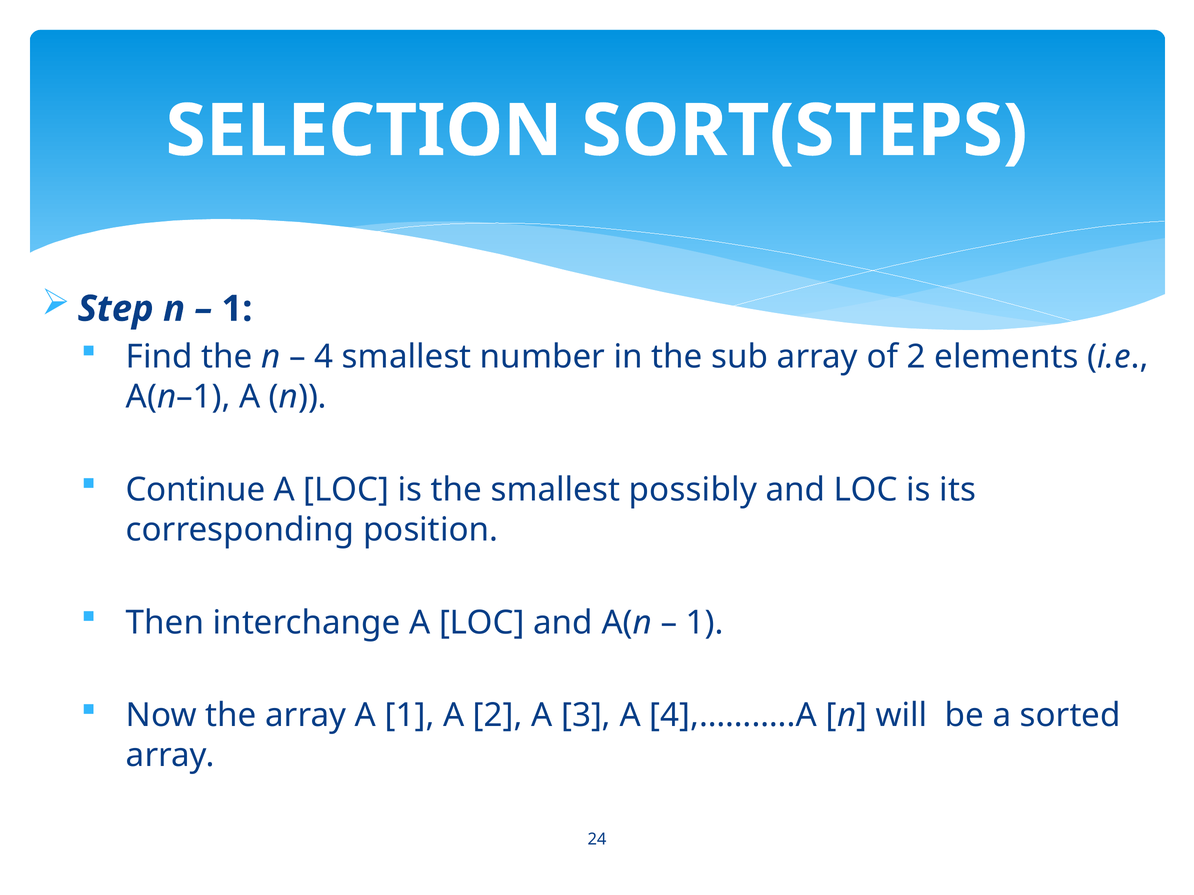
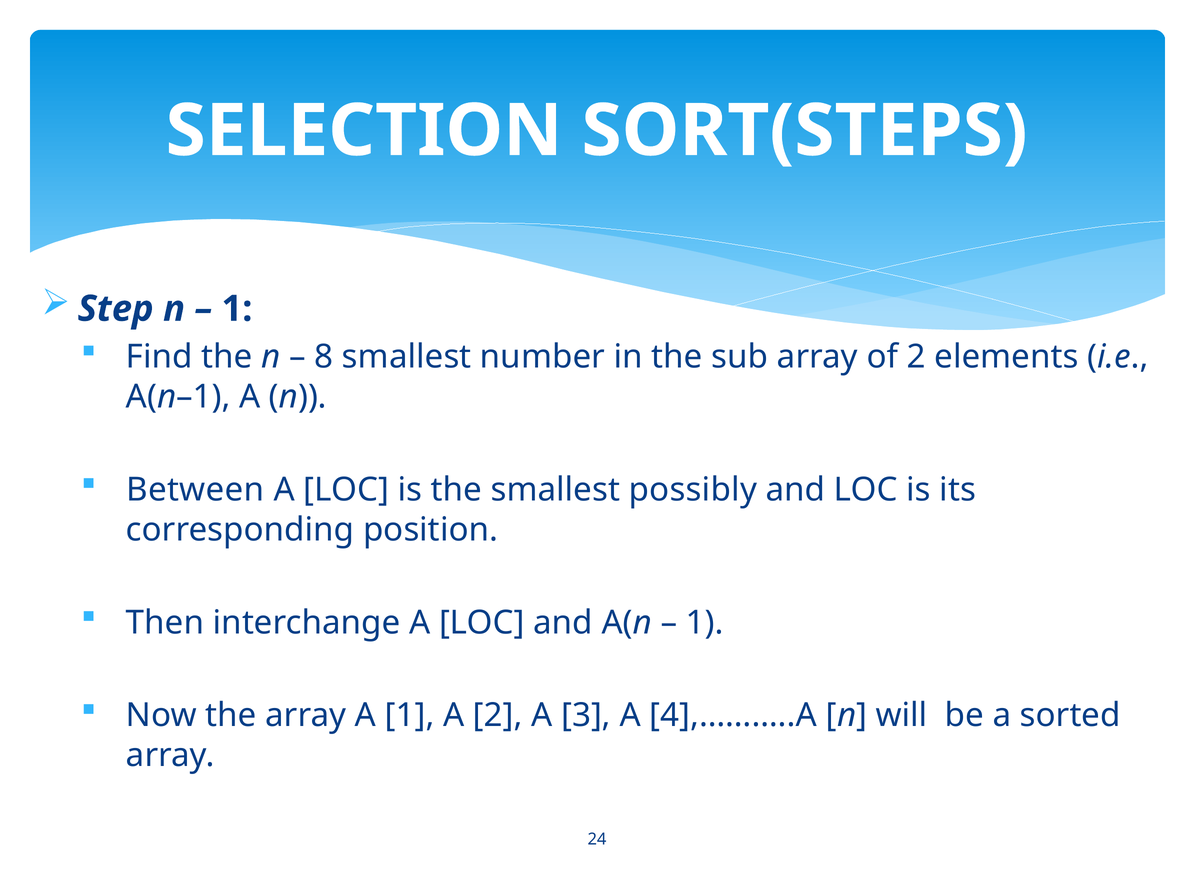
4: 4 -> 8
Continue: Continue -> Between
